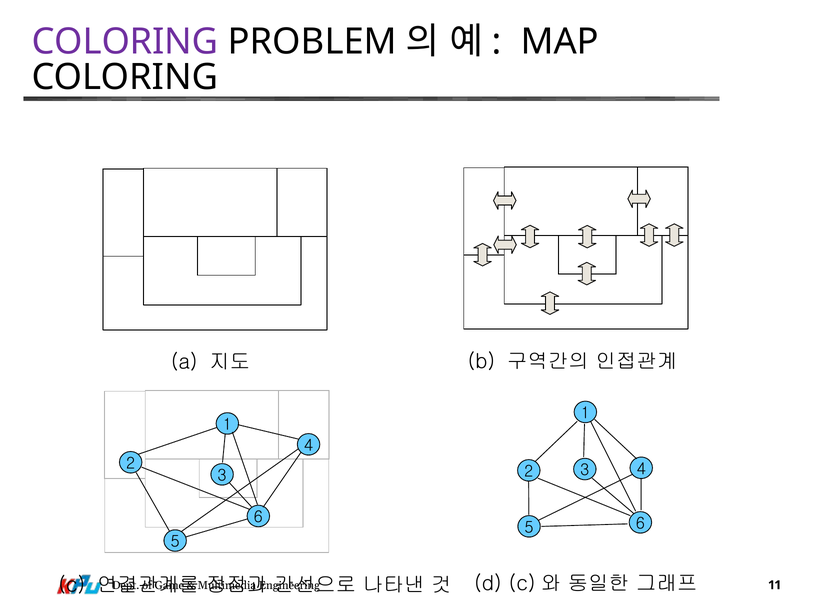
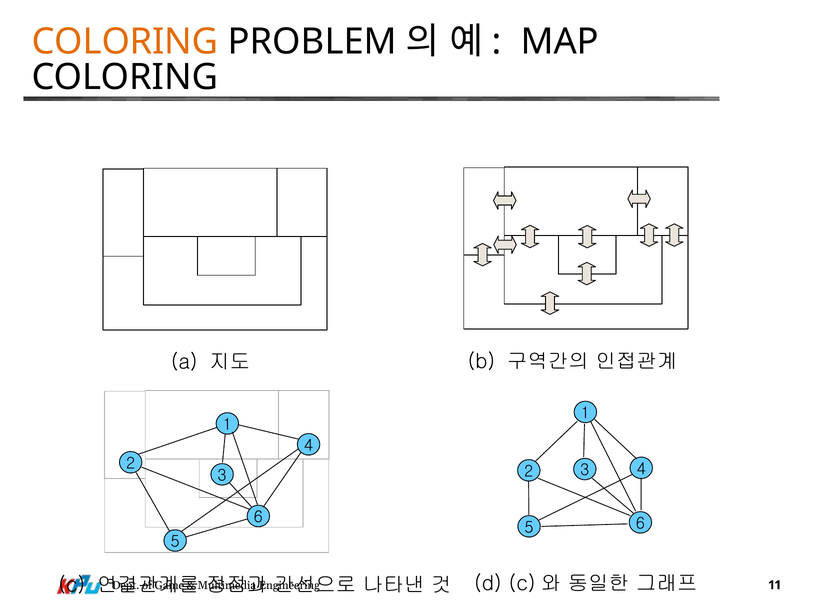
COLORING at (125, 42) colour: purple -> orange
